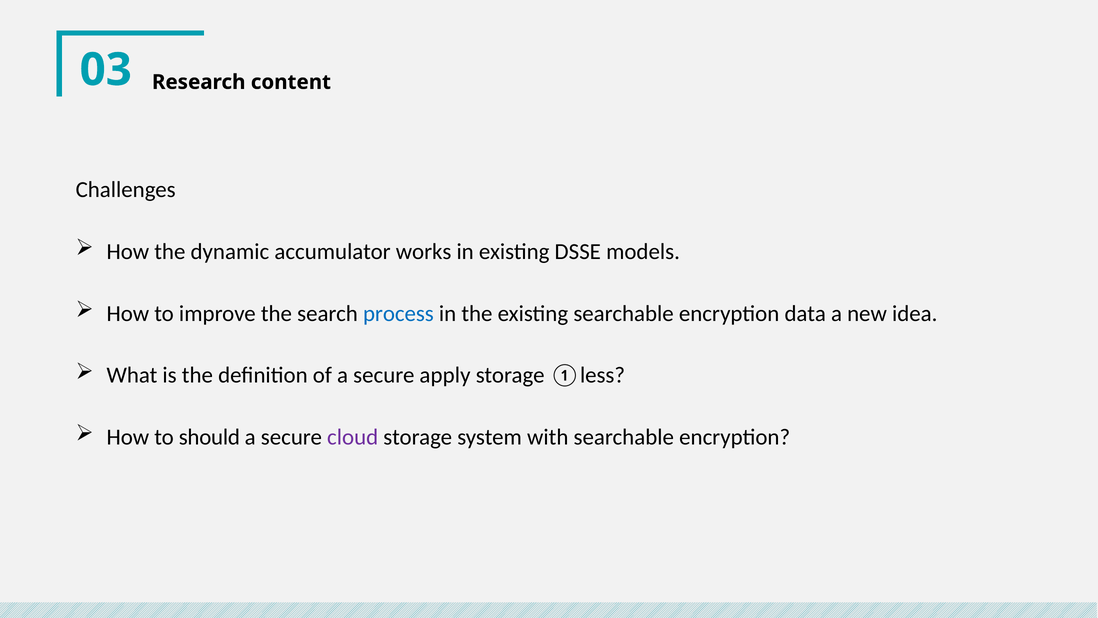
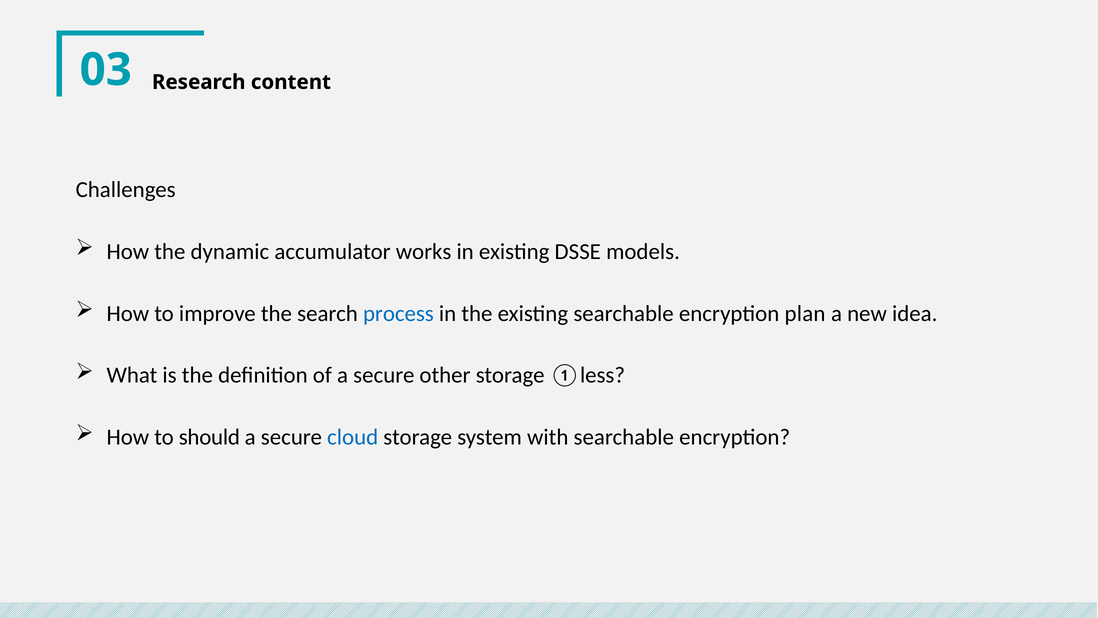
data: data -> plan
apply: apply -> other
cloud colour: purple -> blue
